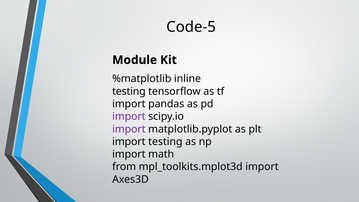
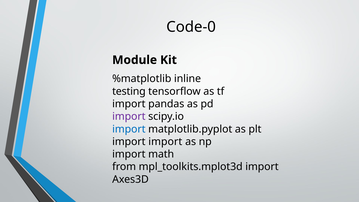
Code-5: Code-5 -> Code-0
import at (129, 129) colour: purple -> blue
import testing: testing -> import
